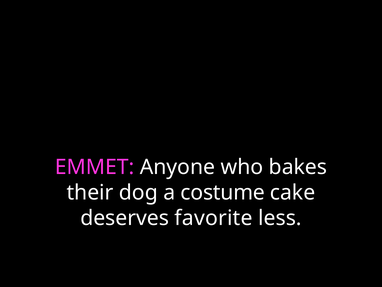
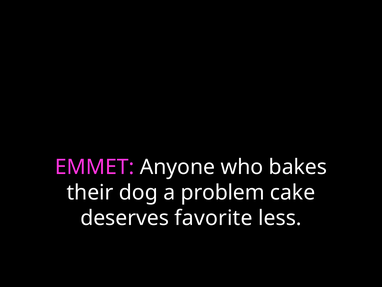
costume: costume -> problem
